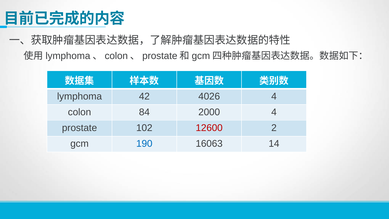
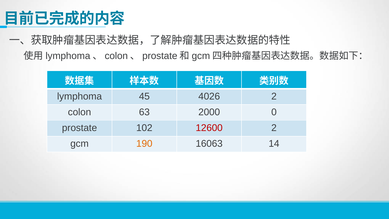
42: 42 -> 45
4026 4: 4 -> 2
84: 84 -> 63
2000 4: 4 -> 0
190 colour: blue -> orange
